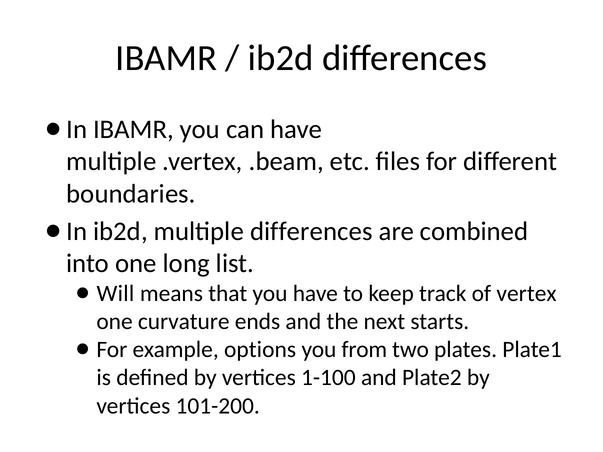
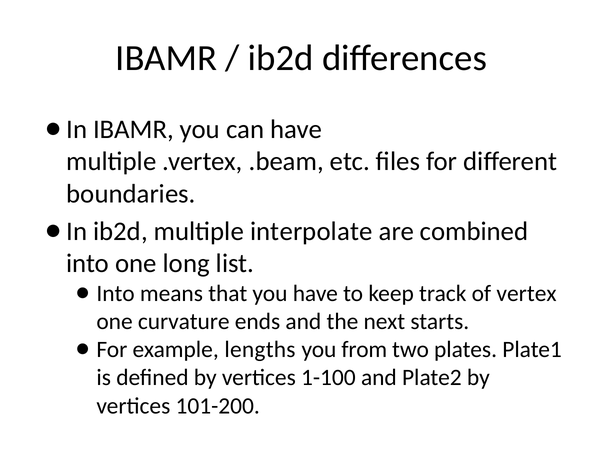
multiple differences: differences -> interpolate
Will at (115, 293): Will -> Into
options: options -> lengths
